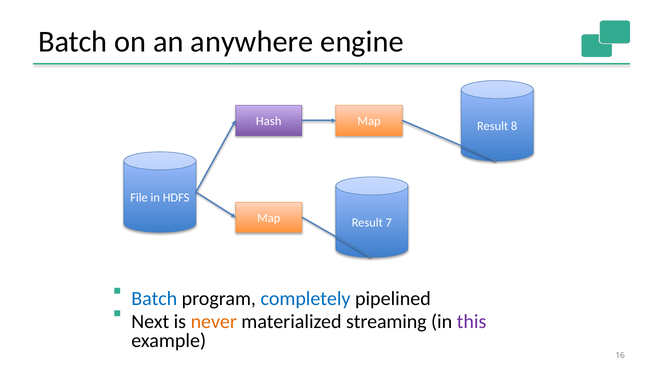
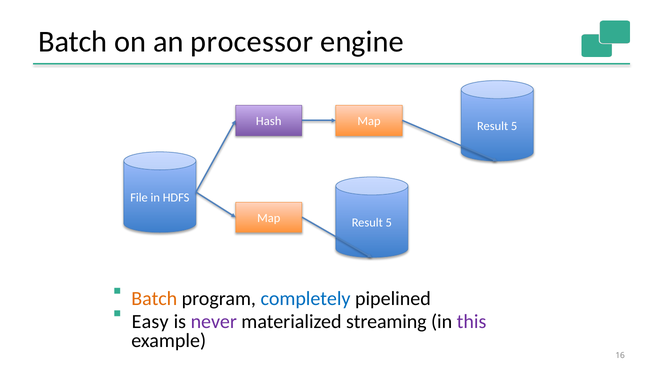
anywhere: anywhere -> processor
8 at (514, 126): 8 -> 5
7 at (389, 223): 7 -> 5
Batch at (154, 299) colour: blue -> orange
Next: Next -> Easy
never colour: orange -> purple
